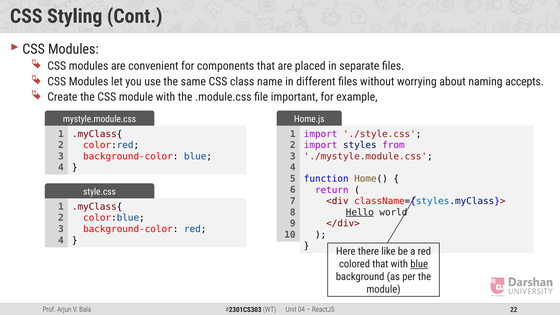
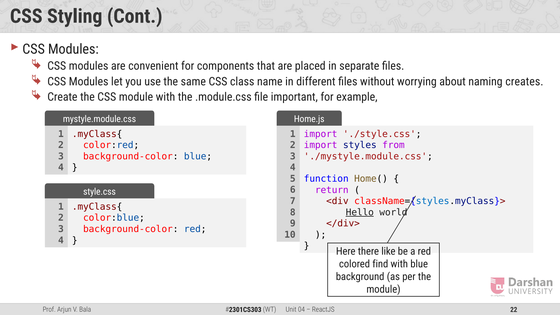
accepts: accepts -> creates
colored that: that -> find
blue at (419, 264) underline: present -> none
